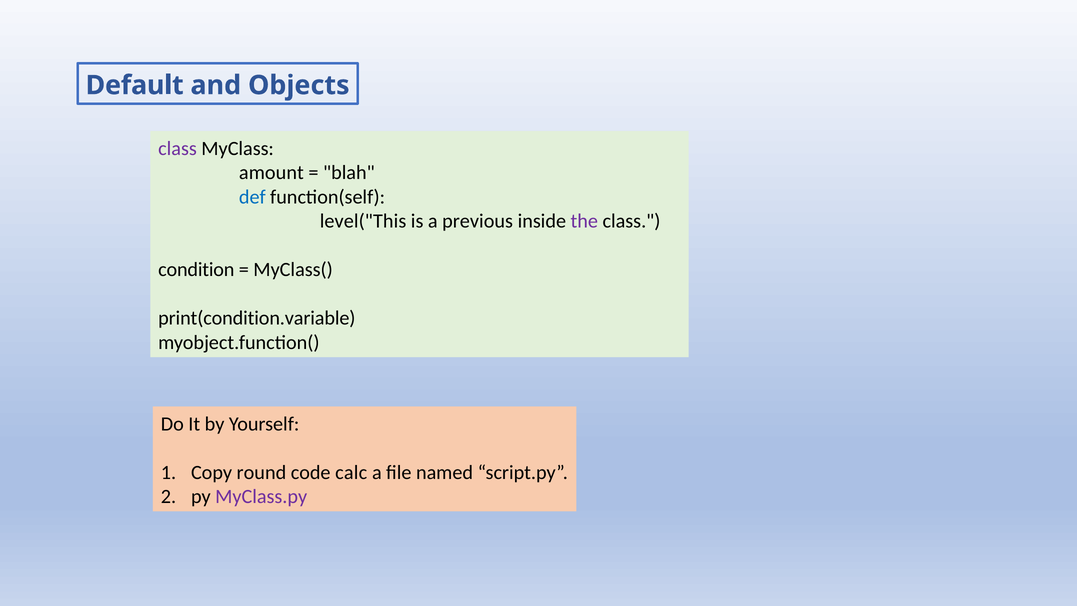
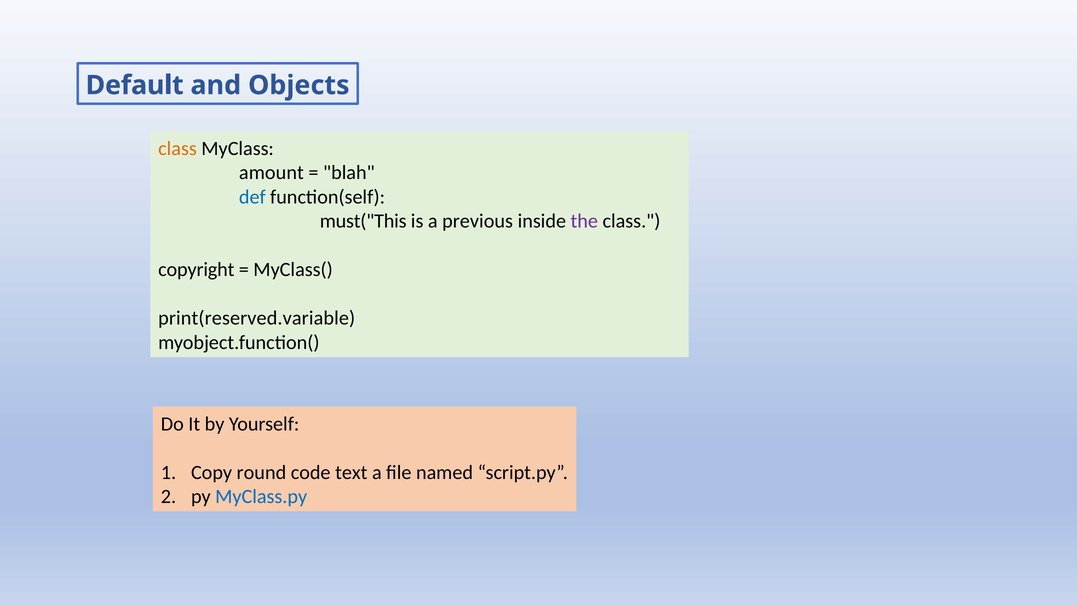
class at (177, 149) colour: purple -> orange
level("This: level("This -> must("This
condition: condition -> copyright
print(condition.variable: print(condition.variable -> print(reserved.variable
calc: calc -> text
MyClass.py colour: purple -> blue
